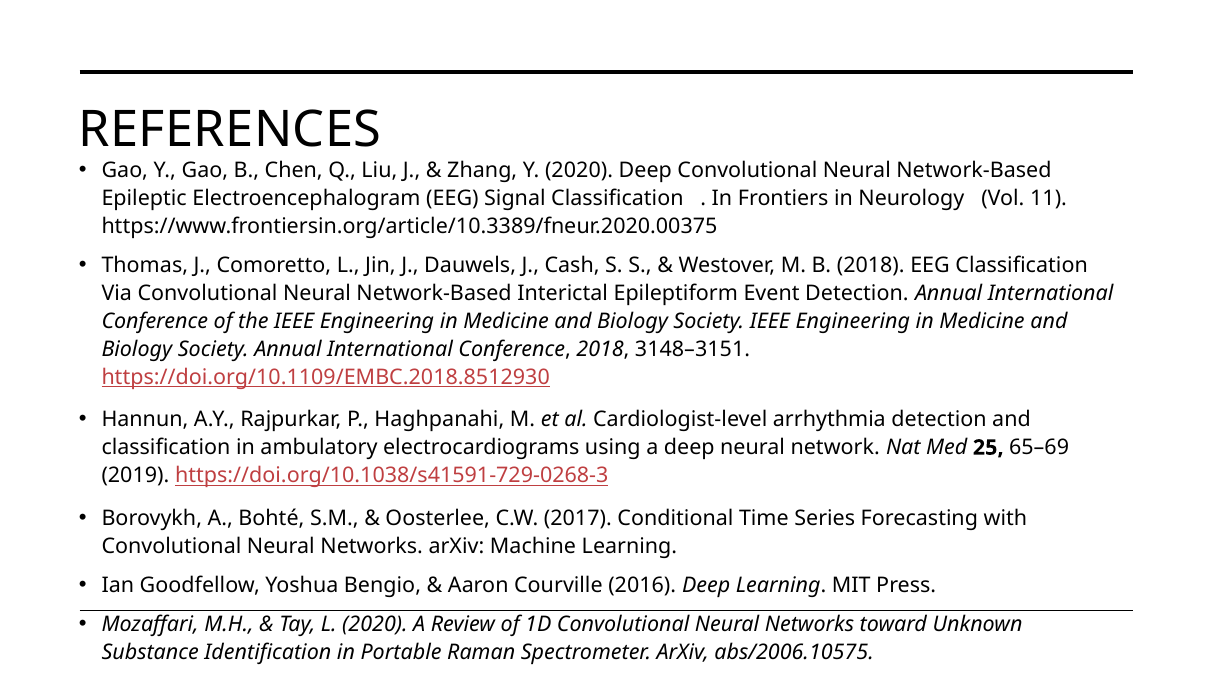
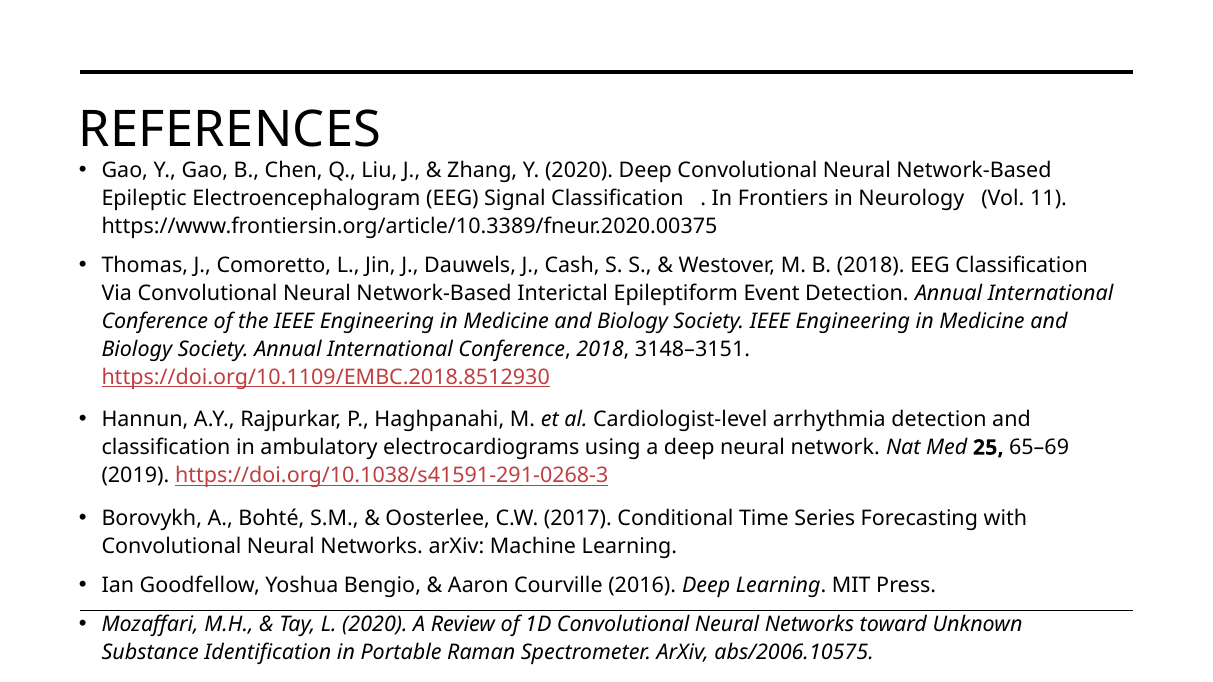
https://doi.org/10.1038/s41591-729-0268-3: https://doi.org/10.1038/s41591-729-0268-3 -> https://doi.org/10.1038/s41591-291-0268-3
